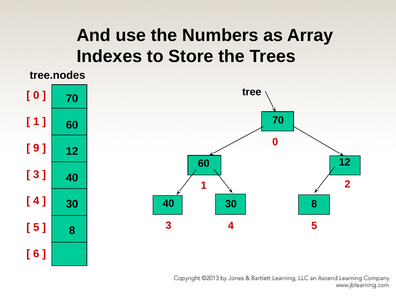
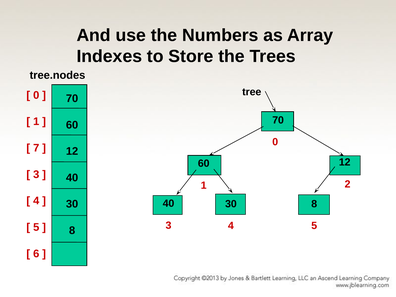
9: 9 -> 7
